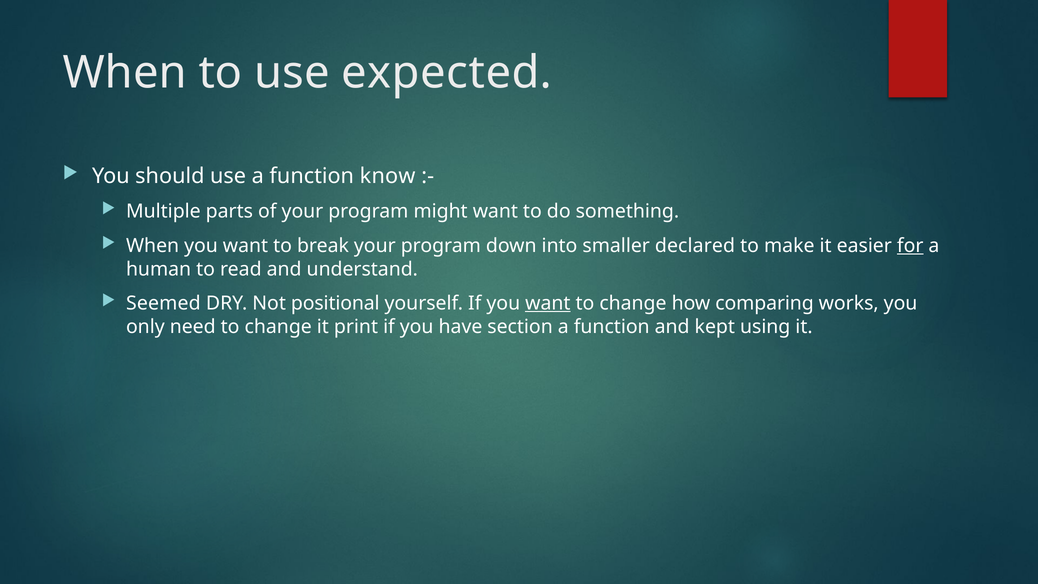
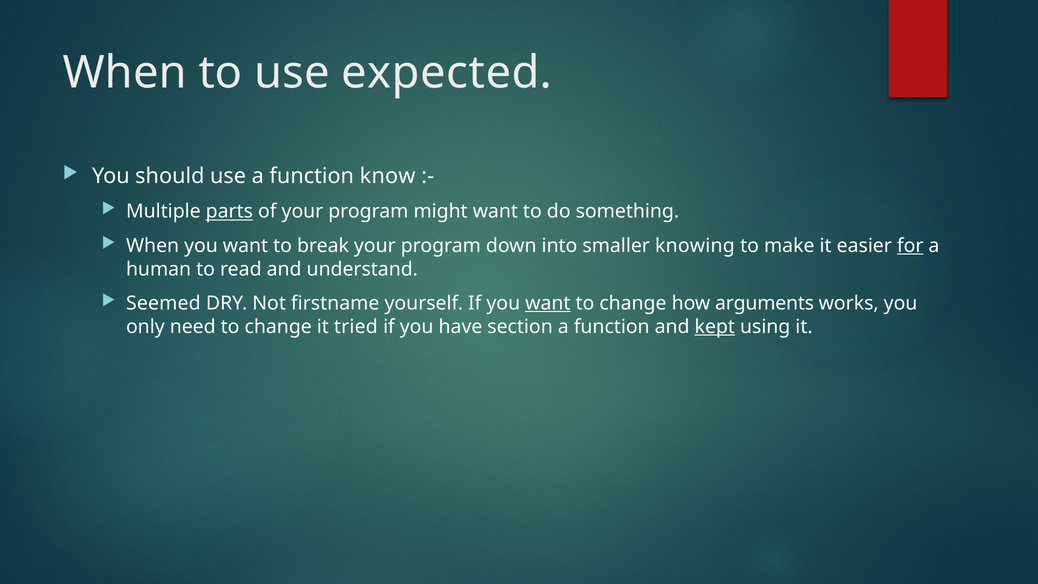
parts underline: none -> present
declared: declared -> knowing
positional: positional -> firstname
comparing: comparing -> arguments
print: print -> tried
kept underline: none -> present
